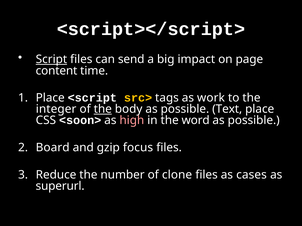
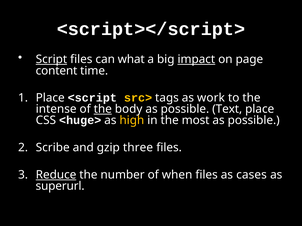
send: send -> what
impact underline: none -> present
integer: integer -> intense
<soon>: <soon> -> <huge>
high colour: pink -> yellow
word: word -> most
Board: Board -> Scribe
focus: focus -> three
Reduce underline: none -> present
clone: clone -> when
